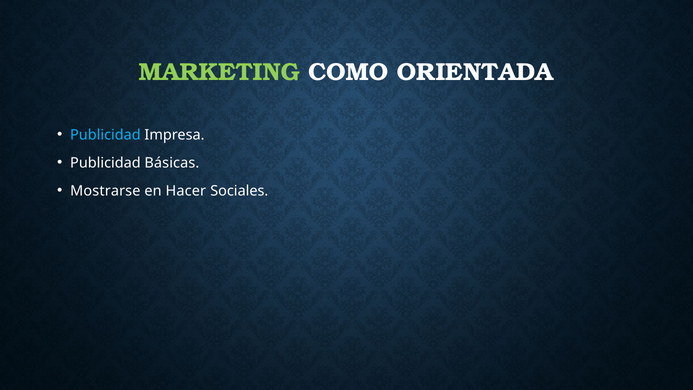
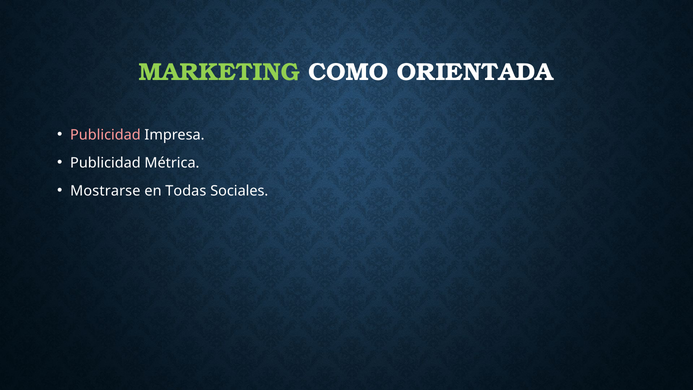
Publicidad at (105, 135) colour: light blue -> pink
Básicas: Básicas -> Métrica
Hacer: Hacer -> Todas
